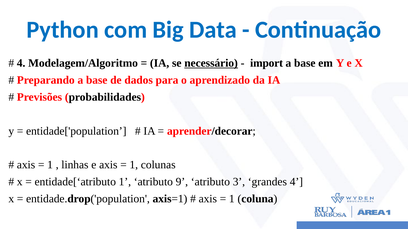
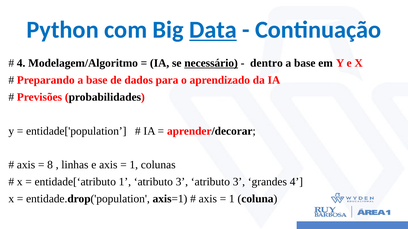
Data underline: none -> present
import: import -> dentro
1 at (50, 165): 1 -> 8
1 atributo 9: 9 -> 3
